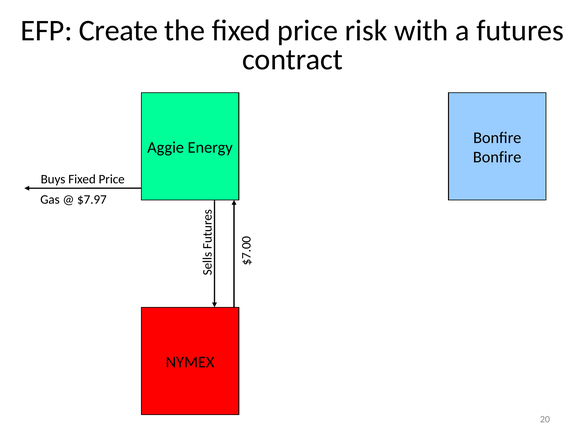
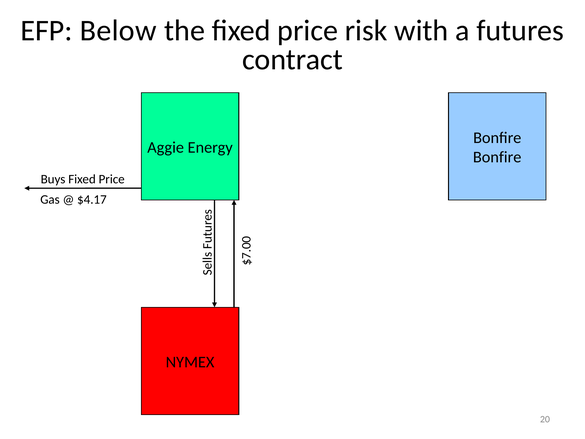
Create: Create -> Below
$7.97: $7.97 -> $4.17
